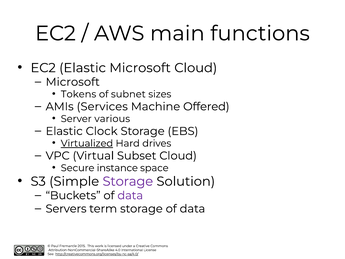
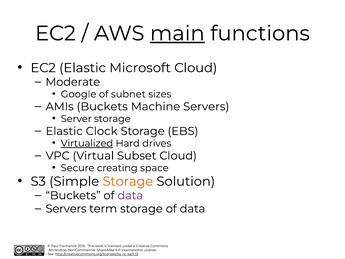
main underline: none -> present
Microsoft at (73, 82): Microsoft -> Moderate
Tokens: Tokens -> Google
AMIs Services: Services -> Buckets
Machine Offered: Offered -> Servers
Server various: various -> storage
instance: instance -> creating
Storage at (128, 181) colour: purple -> orange
